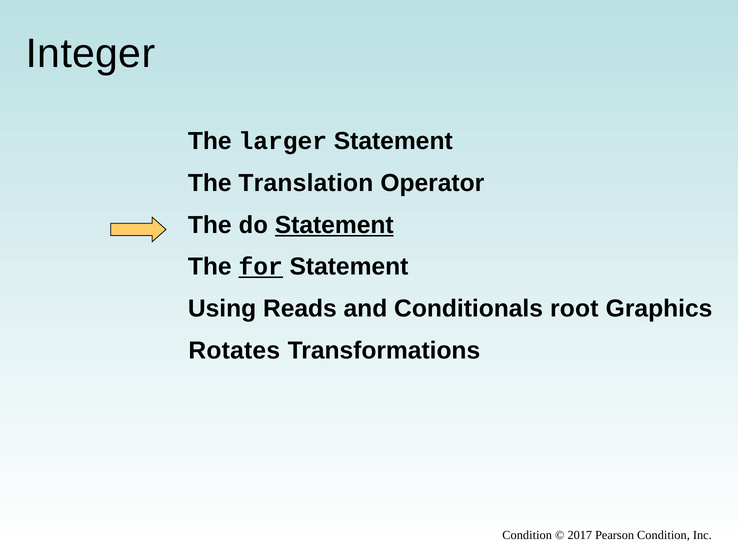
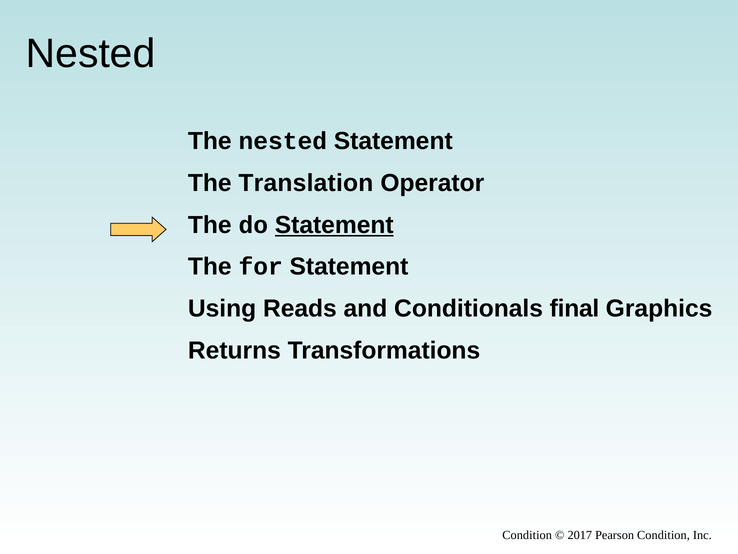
Integer at (91, 54): Integer -> Nested
The larger: larger -> nested
for underline: present -> none
root: root -> final
Rotates: Rotates -> Returns
